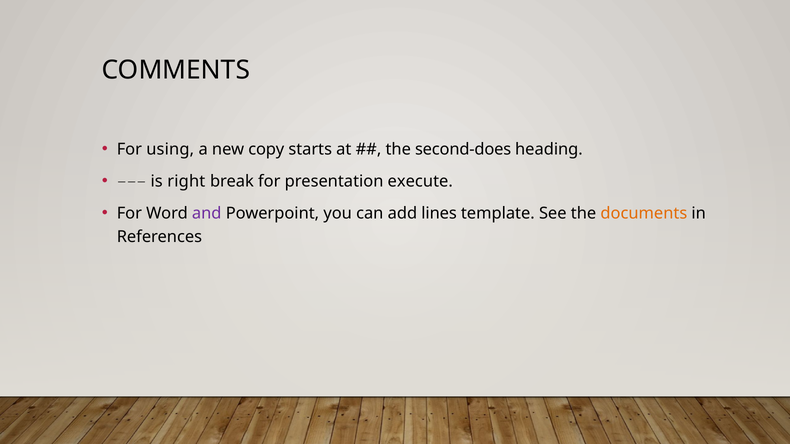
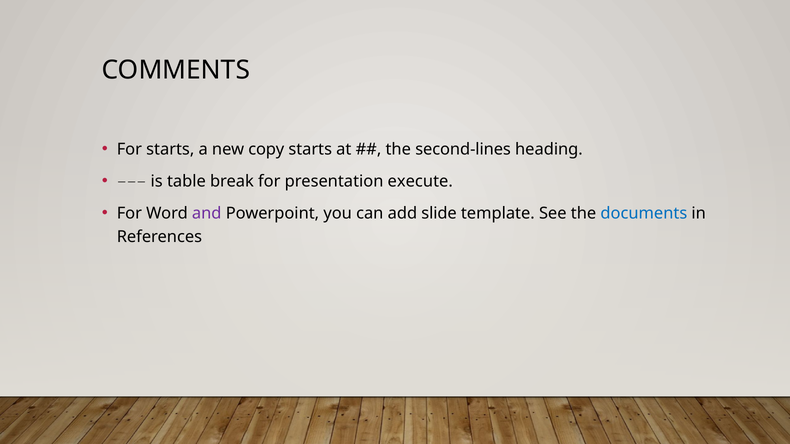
For using: using -> starts
second-does: second-does -> second-lines
right: right -> table
lines: lines -> slide
documents colour: orange -> blue
